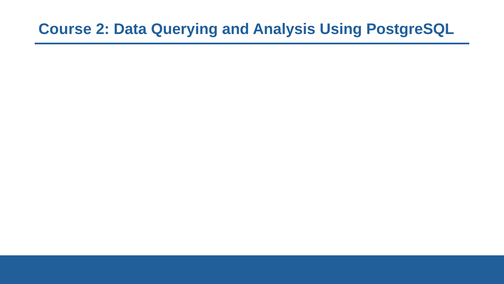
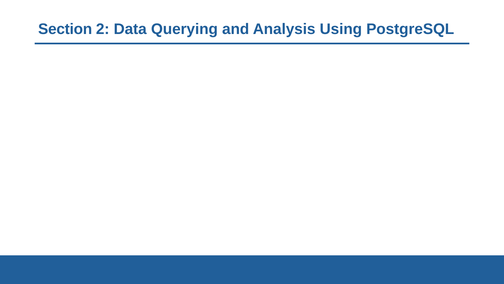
Course: Course -> Section
